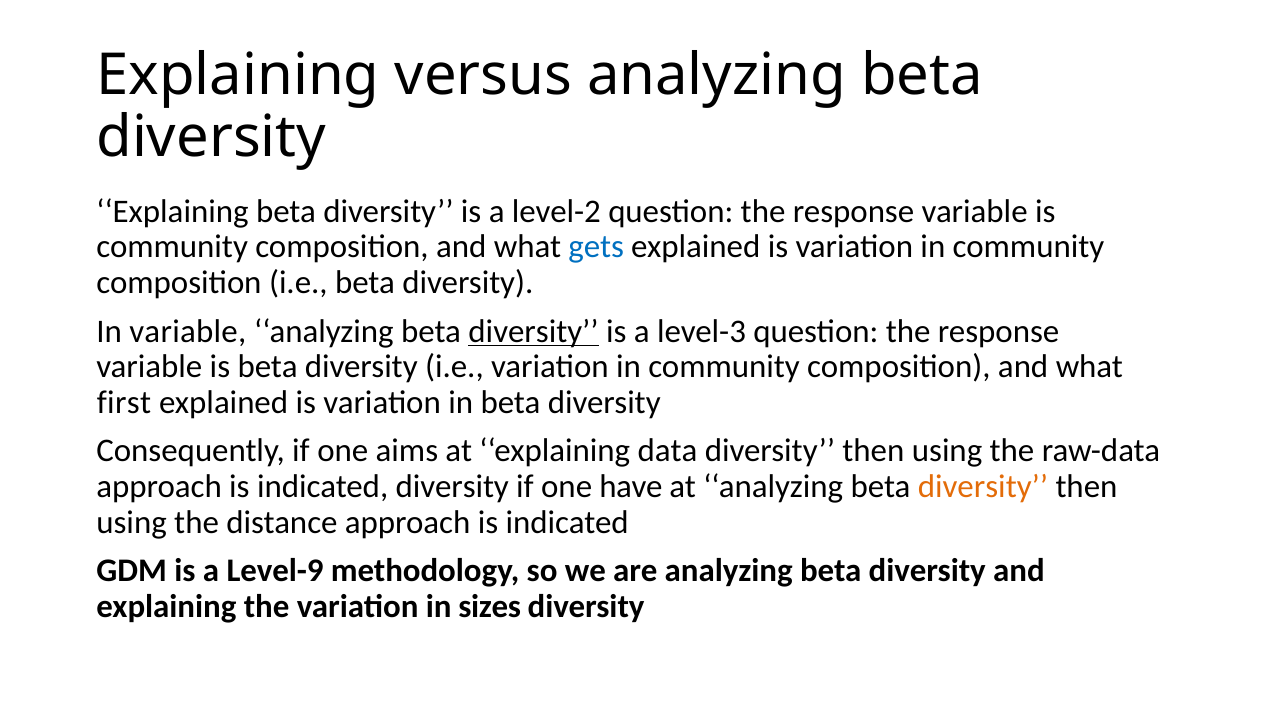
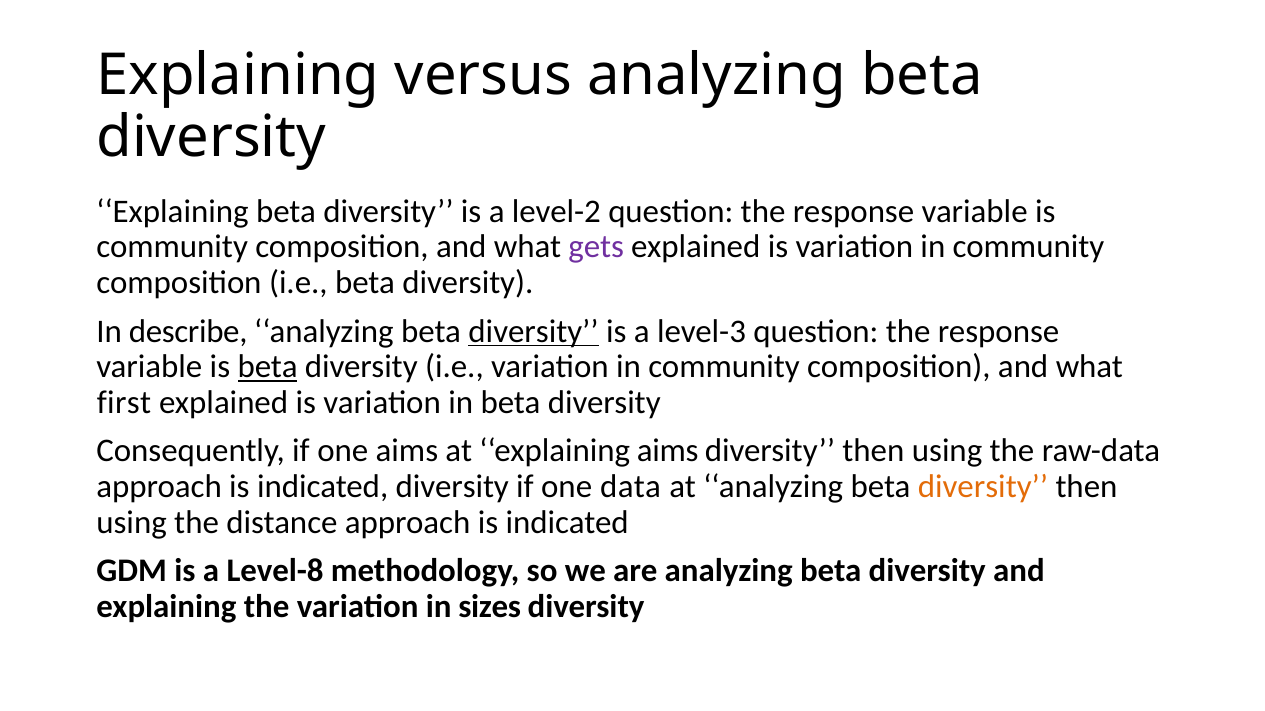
gets colour: blue -> purple
In variable: variable -> describe
beta at (268, 367) underline: none -> present
explaining data: data -> aims
have: have -> data
Level-9: Level-9 -> Level-8
